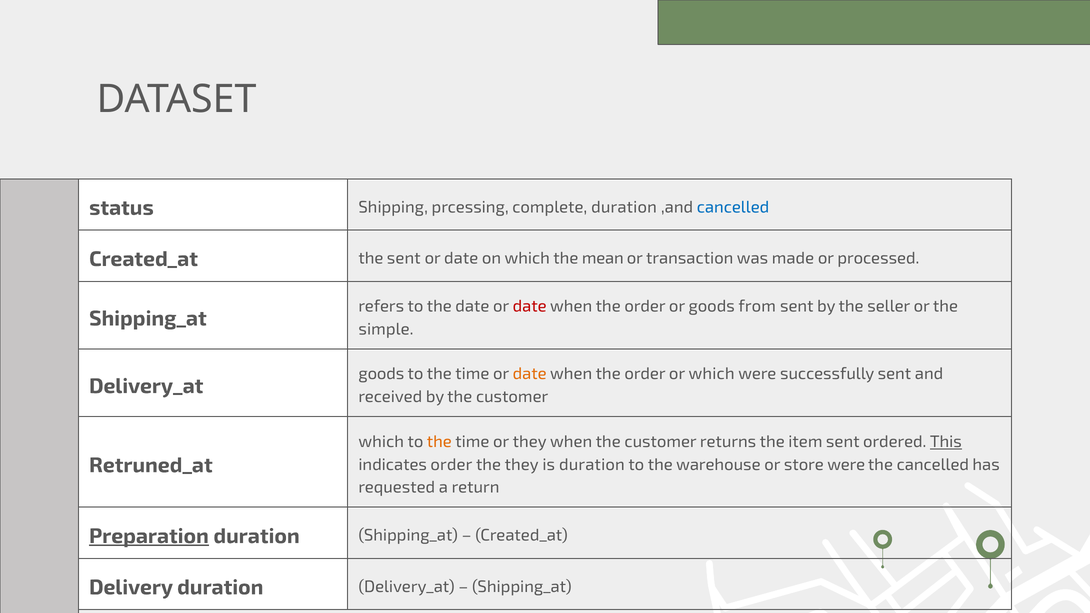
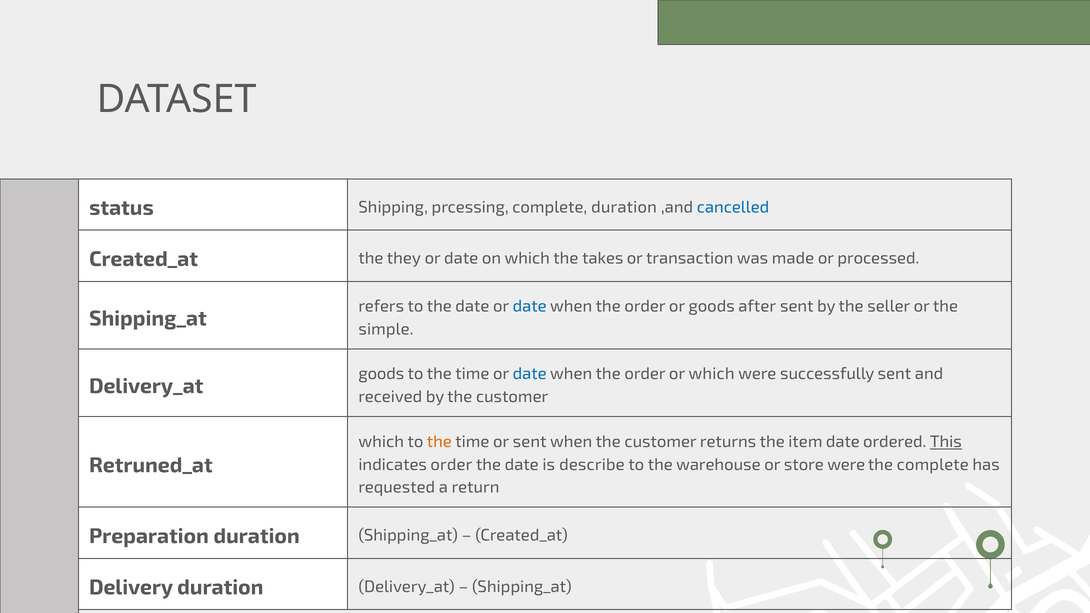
the sent: sent -> they
mean: mean -> takes
date at (530, 306) colour: red -> blue
from: from -> after
date at (530, 374) colour: orange -> blue
or they: they -> sent
item sent: sent -> date
they at (522, 465): they -> date
is duration: duration -> describe
the cancelled: cancelled -> complete
Preparation underline: present -> none
